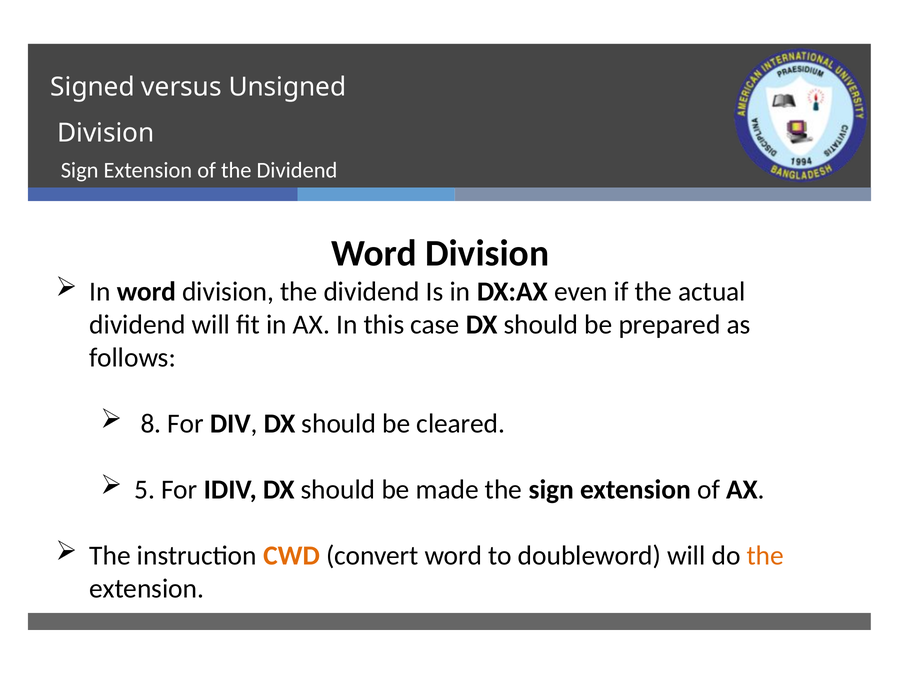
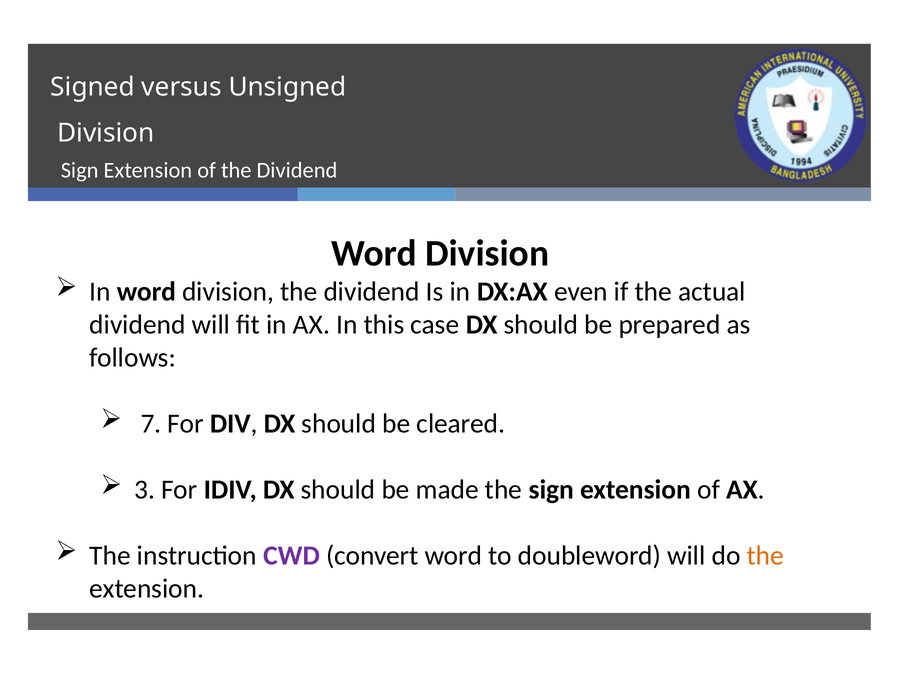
8: 8 -> 7
5: 5 -> 3
CWD colour: orange -> purple
